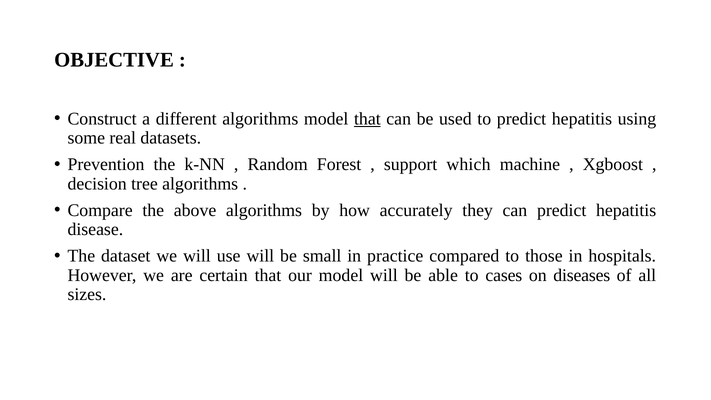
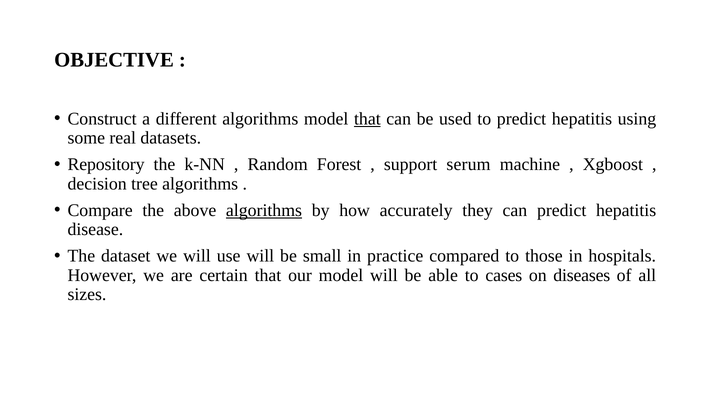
Prevention: Prevention -> Repository
which: which -> serum
algorithms at (264, 210) underline: none -> present
